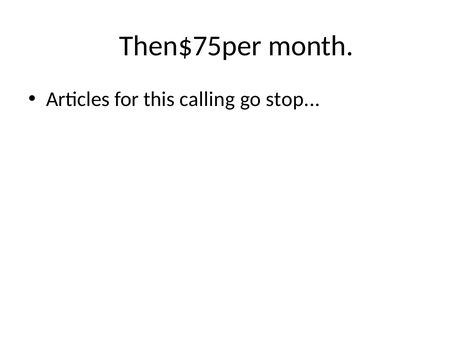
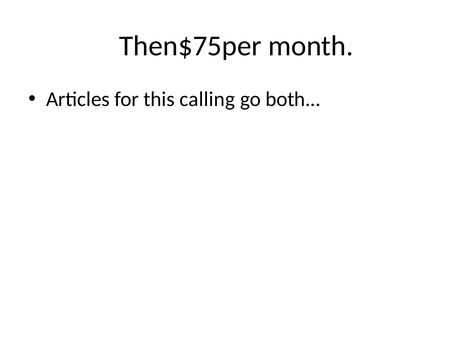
stop: stop -> both
